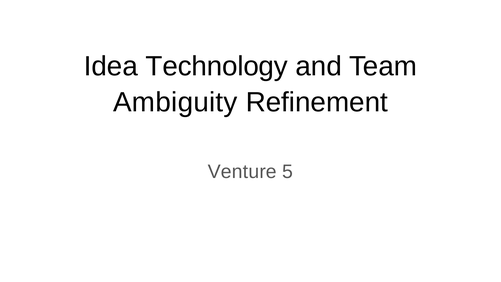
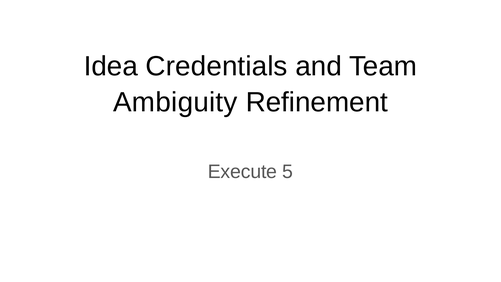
Technology: Technology -> Credentials
Venture: Venture -> Execute
